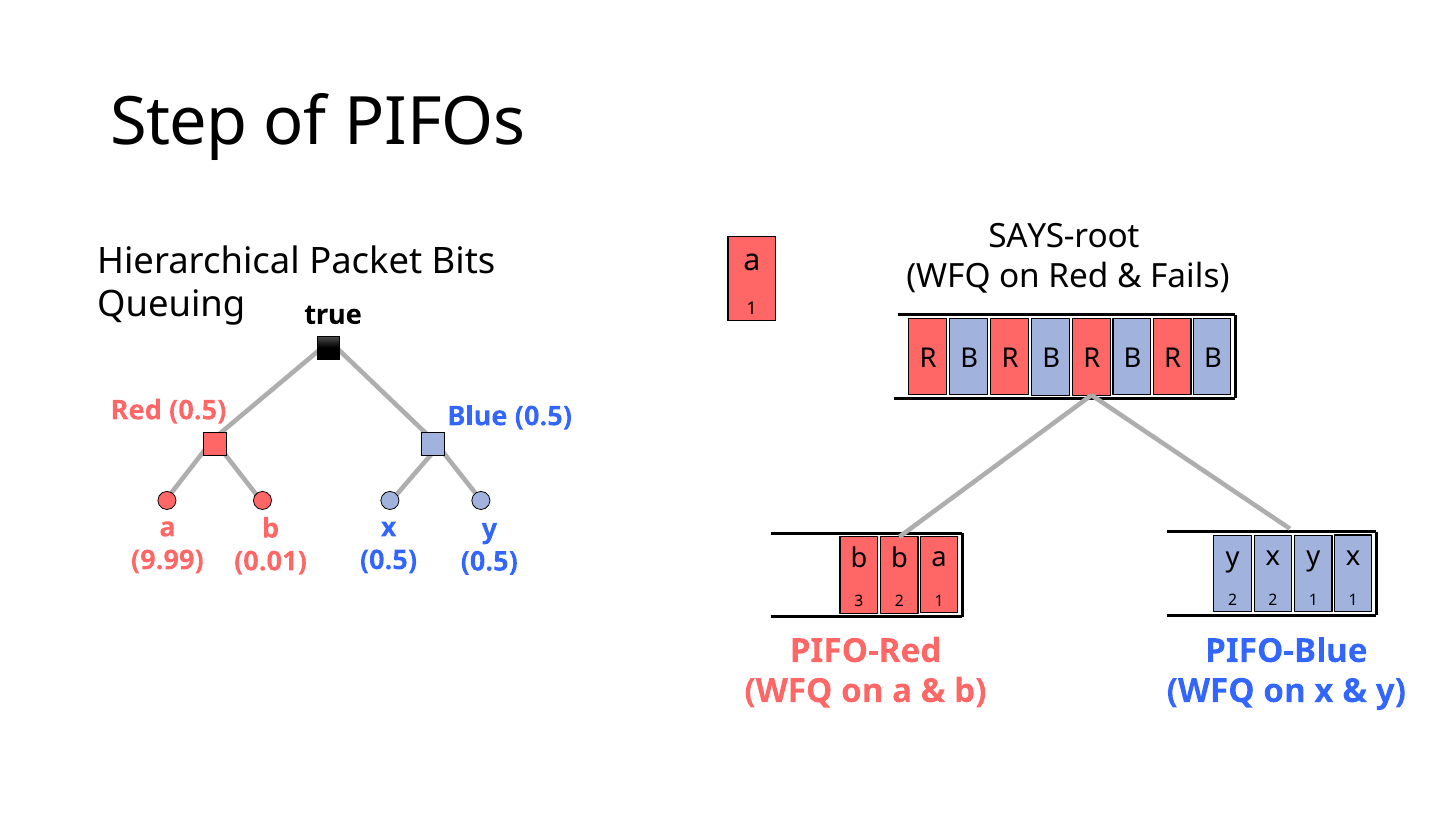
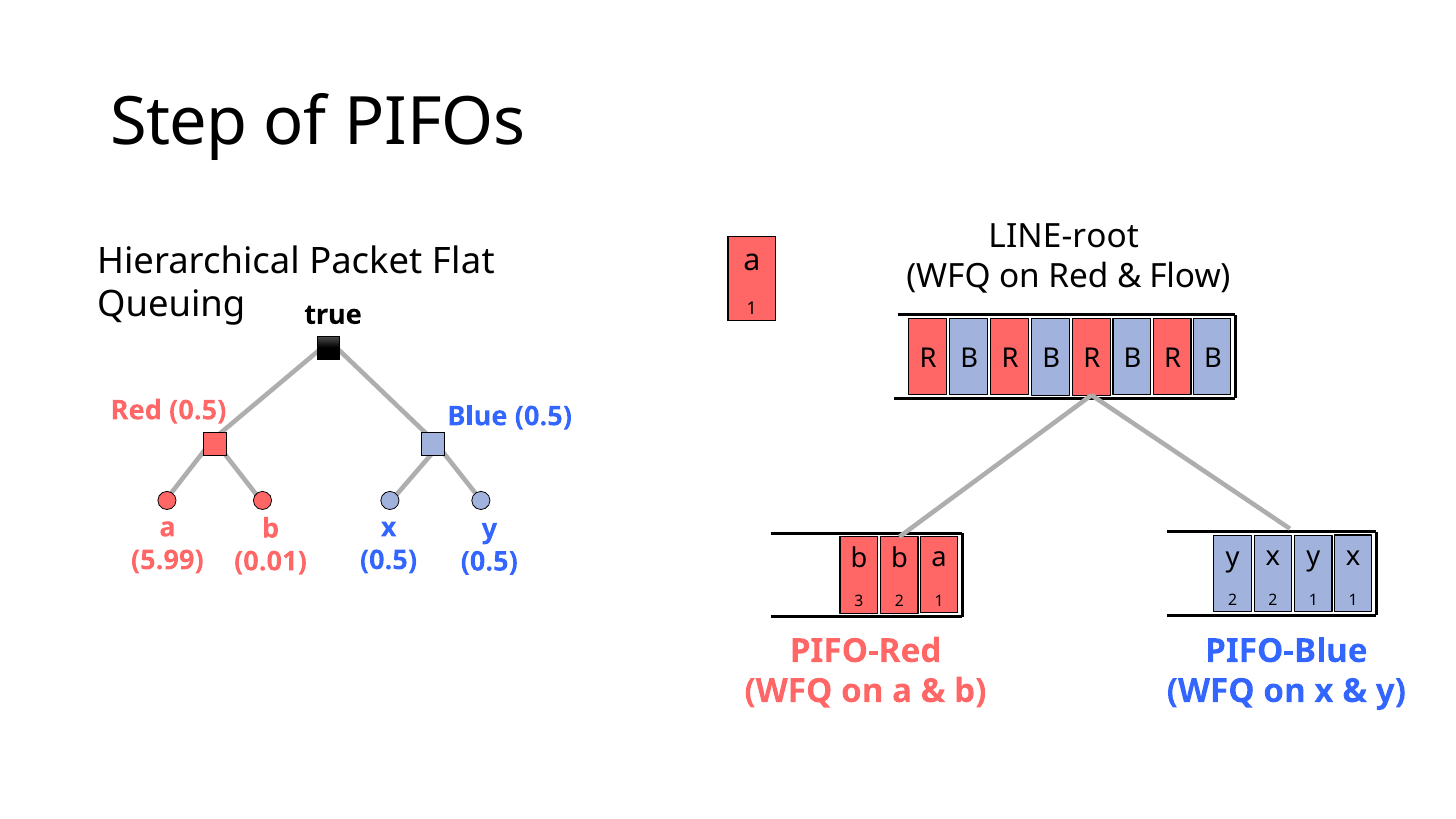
SAYS-root: SAYS-root -> LINE-root
Bits: Bits -> Flat
Fails: Fails -> Flow
9.99: 9.99 -> 5.99
